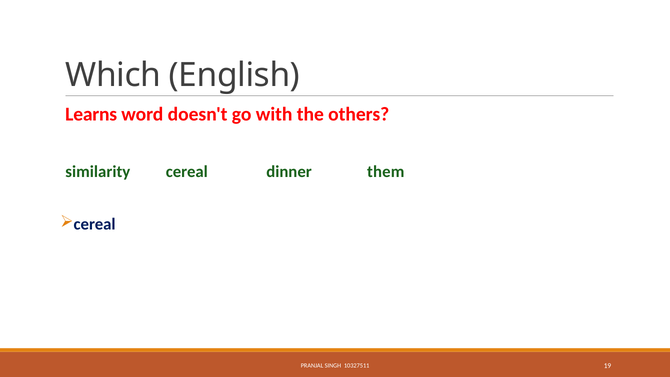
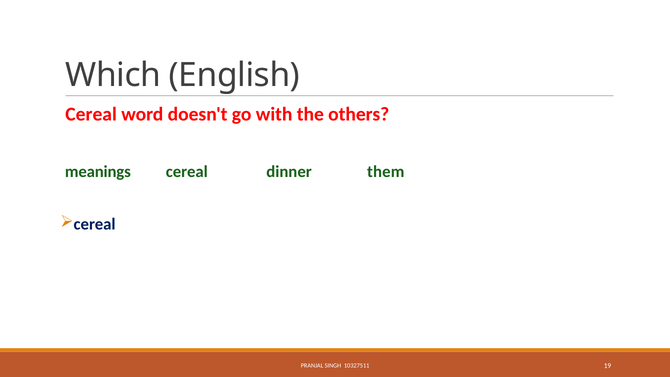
Learns at (91, 114): Learns -> Cereal
similarity: similarity -> meanings
